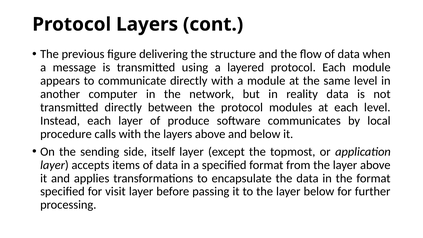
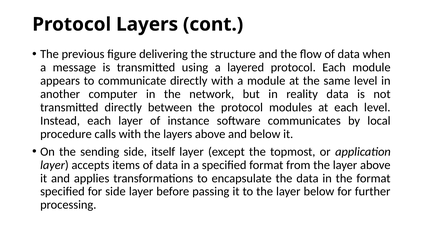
produce: produce -> instance
for visit: visit -> side
